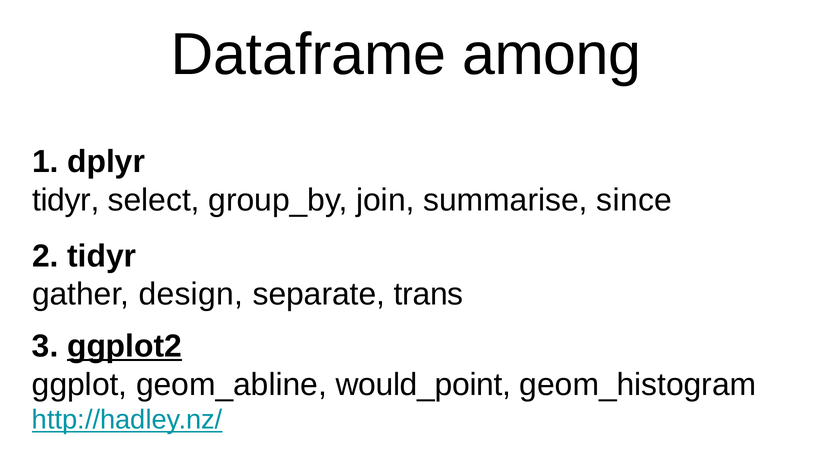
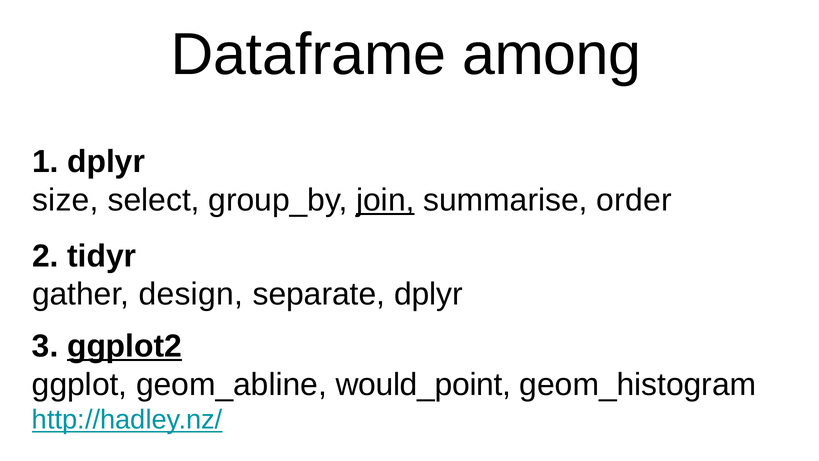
tidyr at (66, 200): tidyr -> size
join underline: none -> present
since: since -> order
separate trans: trans -> dplyr
